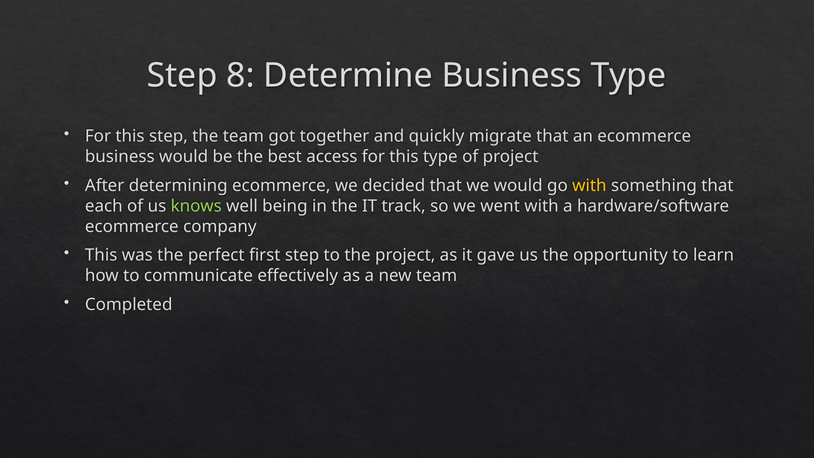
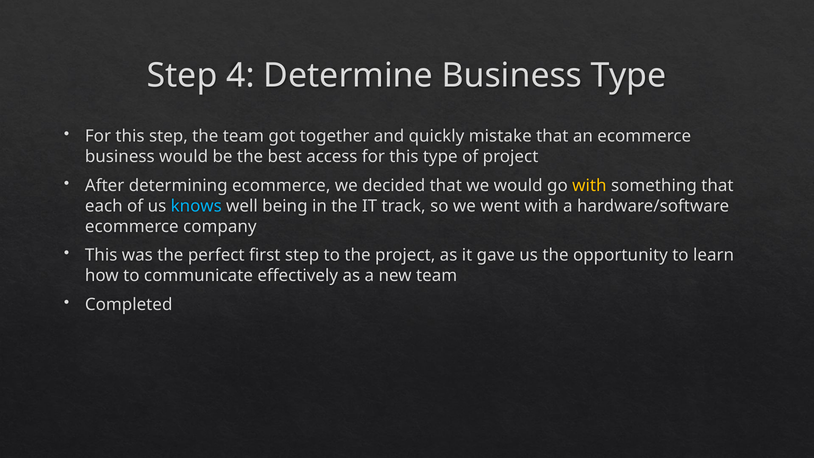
8: 8 -> 4
migrate: migrate -> mistake
knows colour: light green -> light blue
